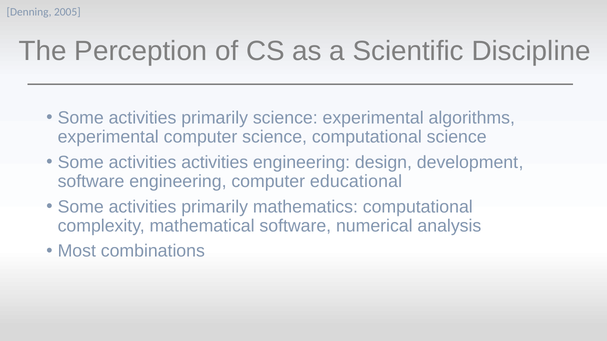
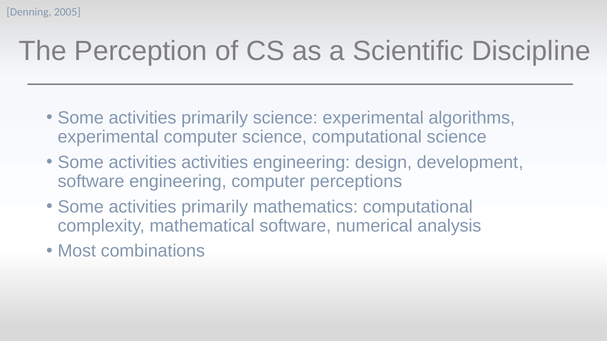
educational: educational -> perceptions
